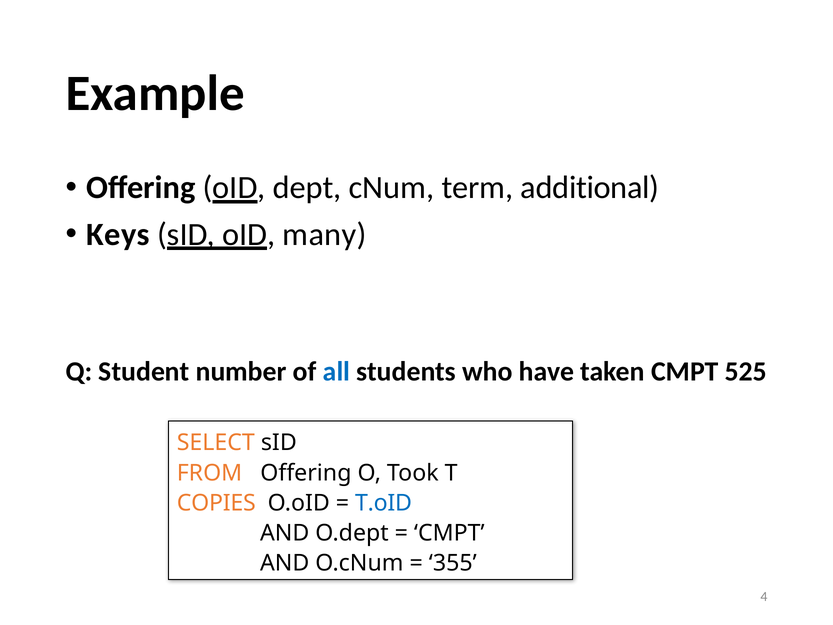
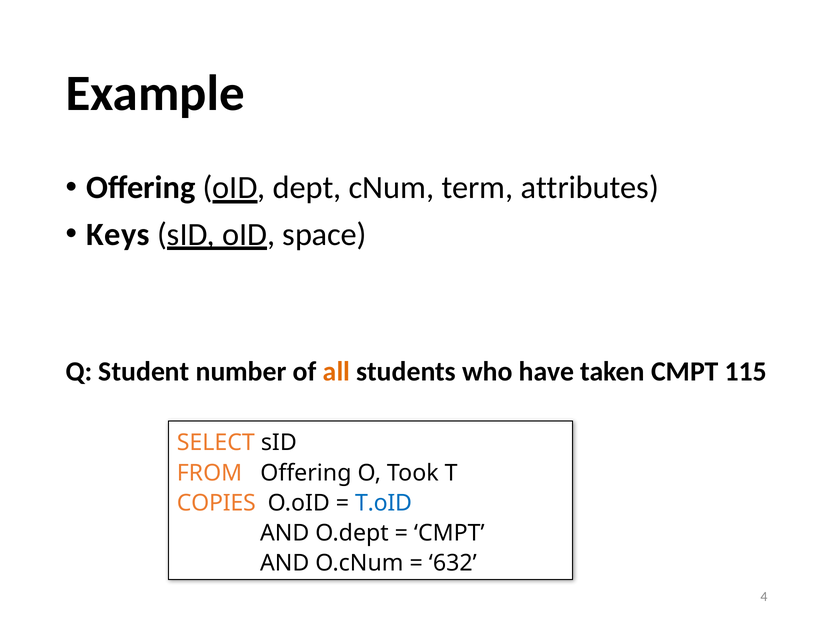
additional: additional -> attributes
many: many -> space
all colour: blue -> orange
525: 525 -> 115
355: 355 -> 632
